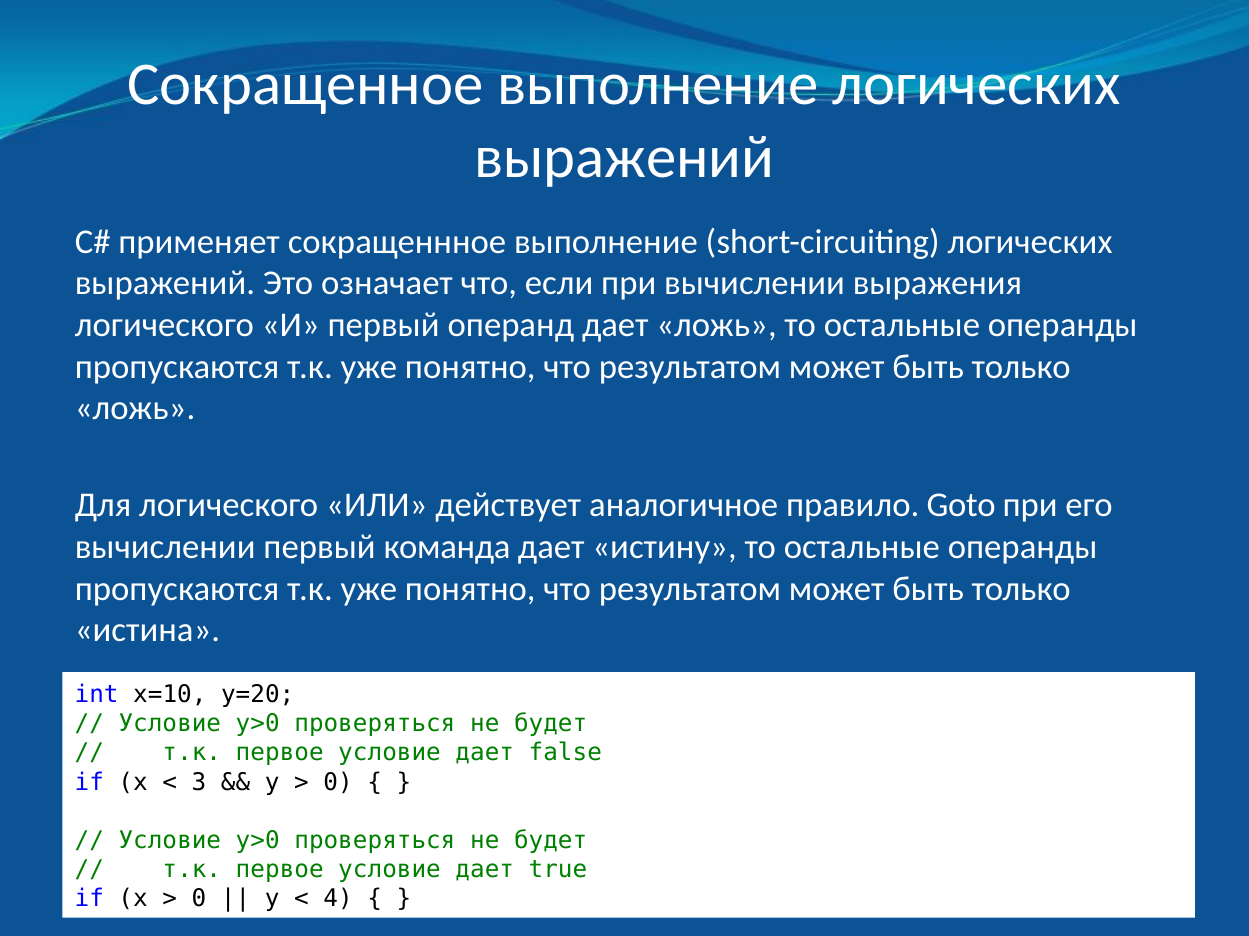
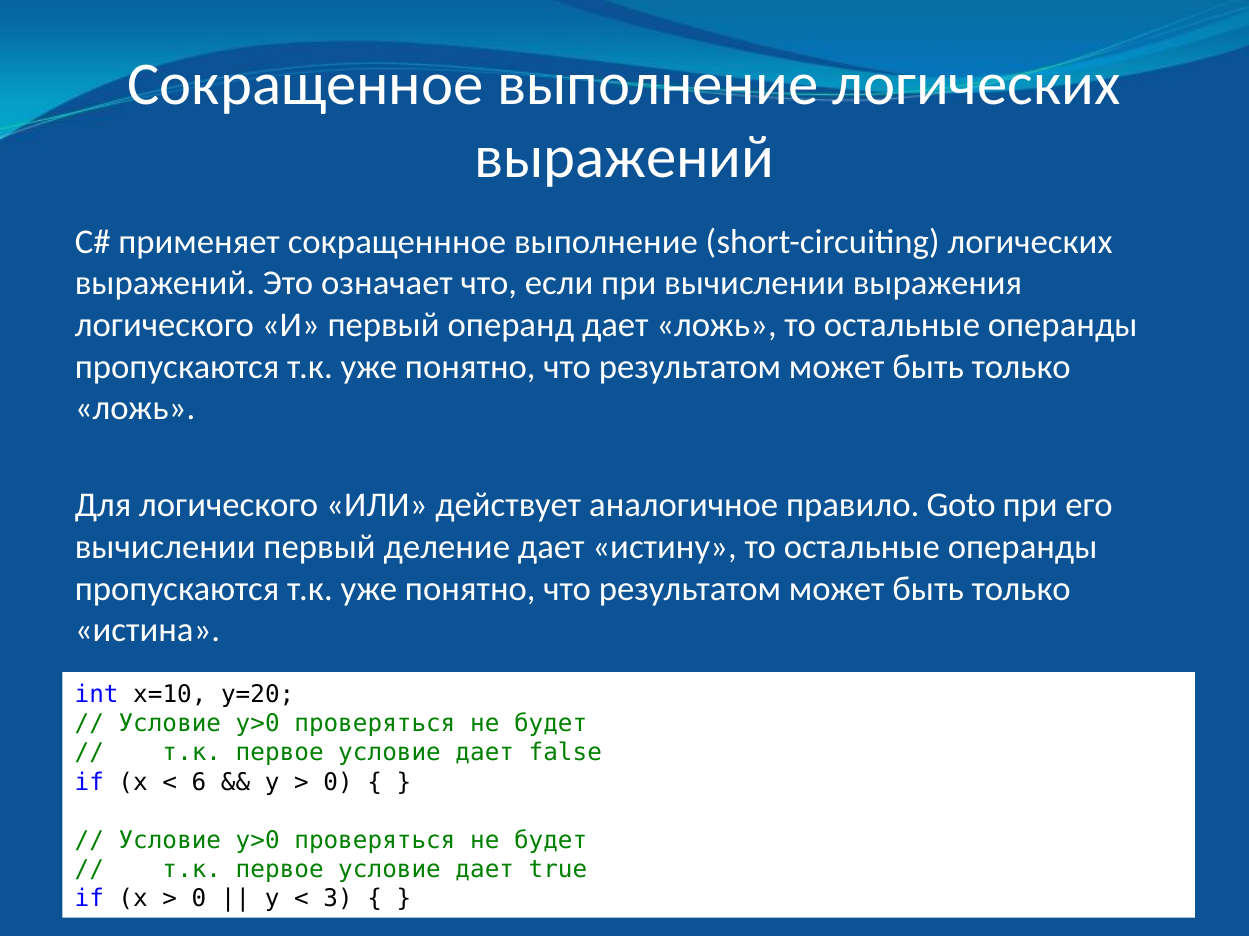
команда: команда -> деление
3: 3 -> 6
4: 4 -> 3
